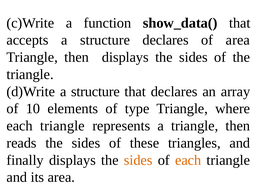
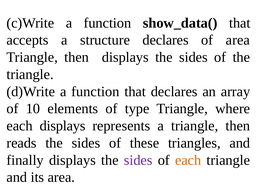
d)Write a structure: structure -> function
triangle at (62, 126): triangle -> displays
sides at (138, 160) colour: orange -> purple
